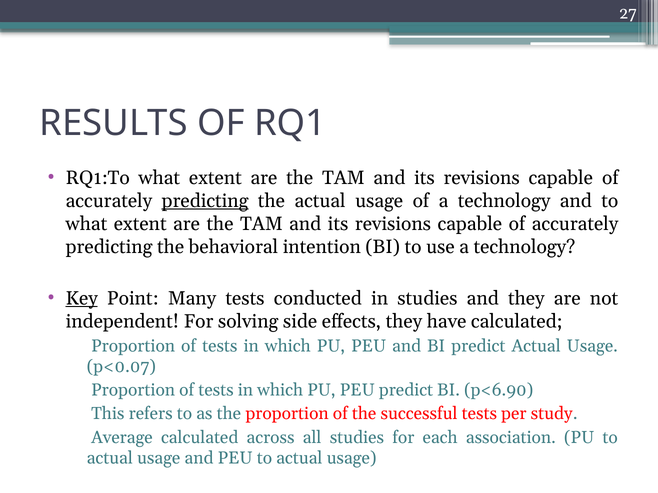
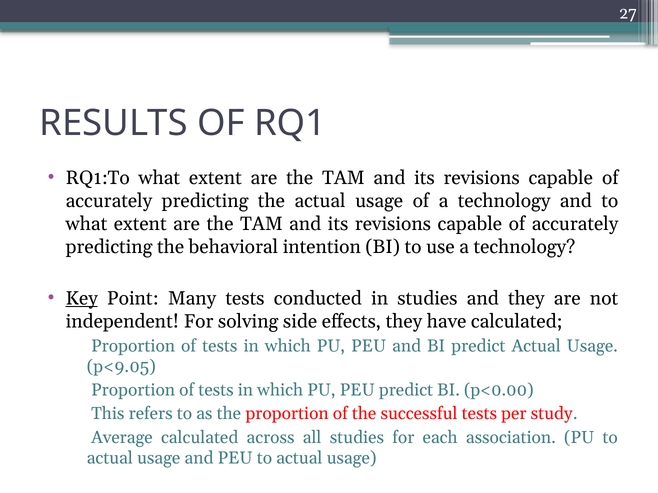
predicting at (205, 201) underline: present -> none
p<0.07: p<0.07 -> p<9.05
p<6.90: p<6.90 -> p<0.00
